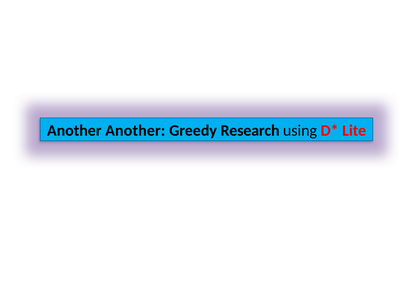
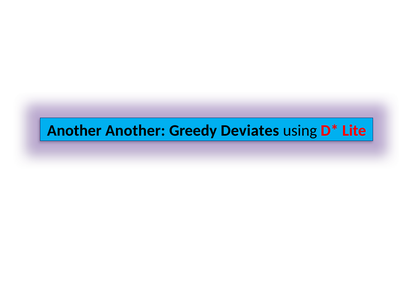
Research: Research -> Deviates
